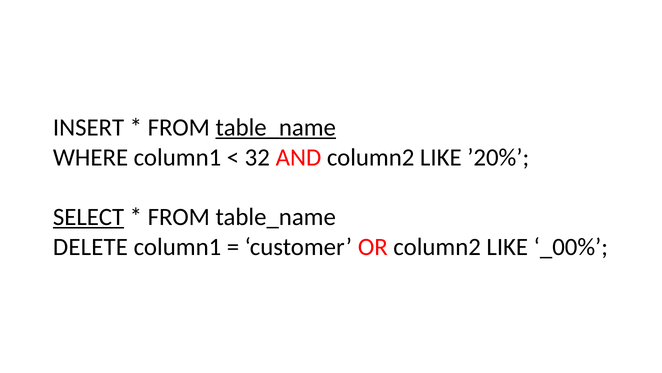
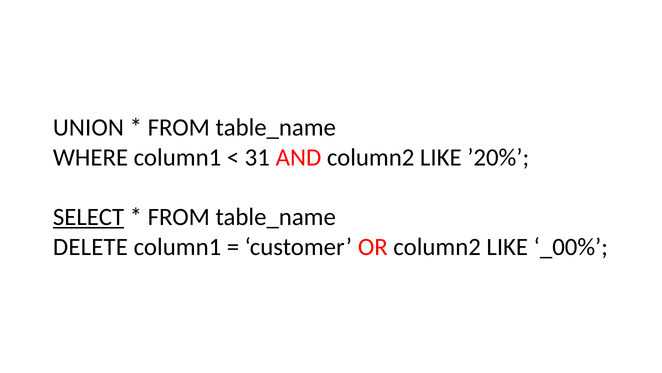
INSERT: INSERT -> UNION
table_name at (276, 128) underline: present -> none
32: 32 -> 31
